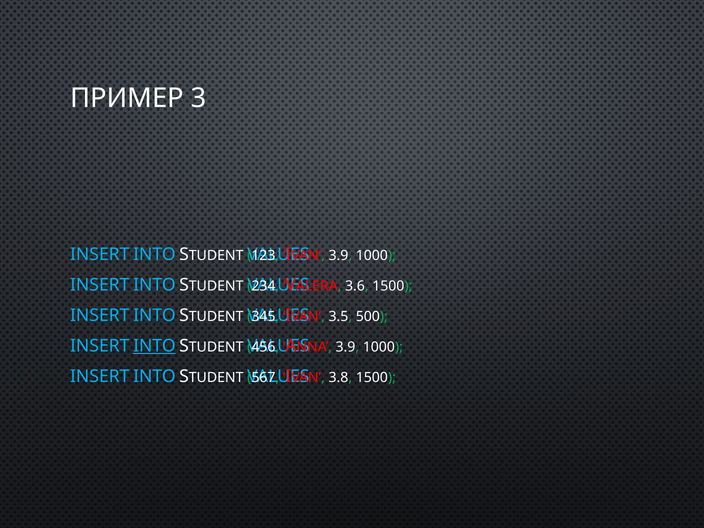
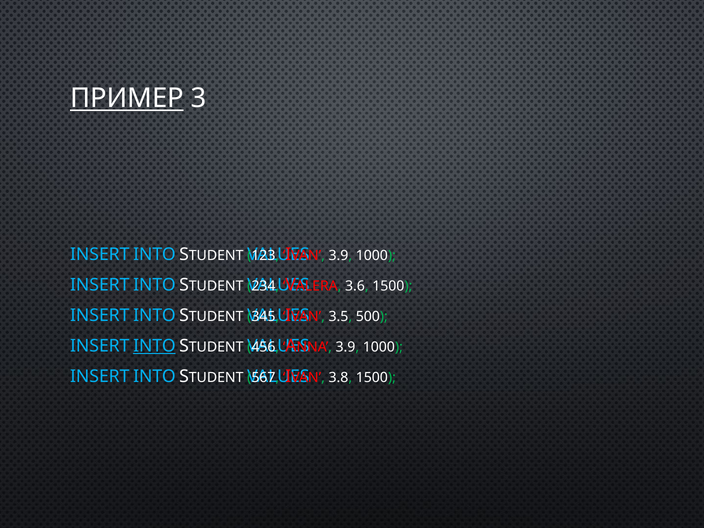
ПРИМЕР underline: none -> present
